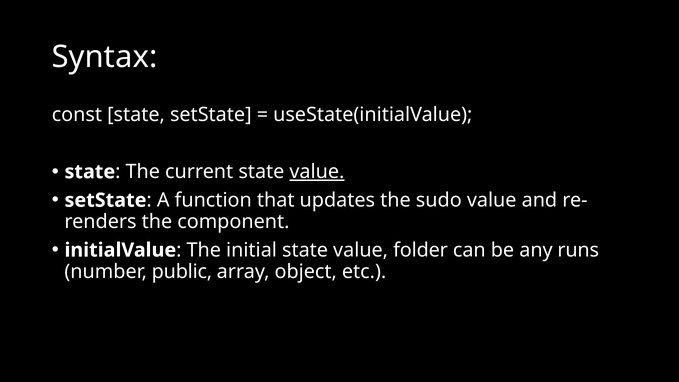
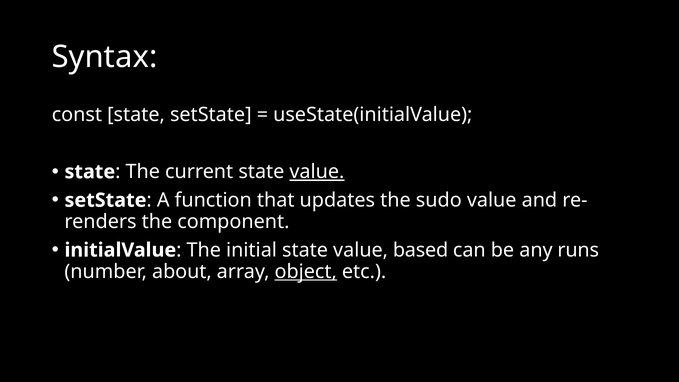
folder: folder -> based
public: public -> about
object underline: none -> present
